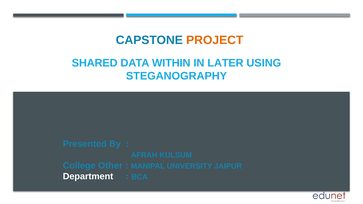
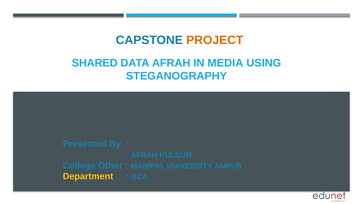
DATA WITHIN: WITHIN -> AFRAH
LATER: LATER -> MEDIA
Department colour: white -> yellow
